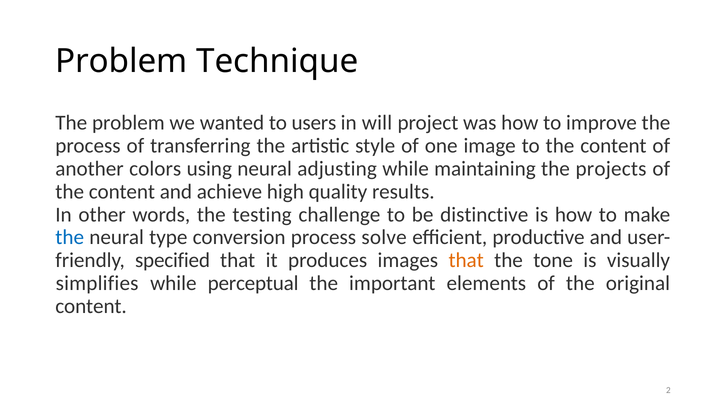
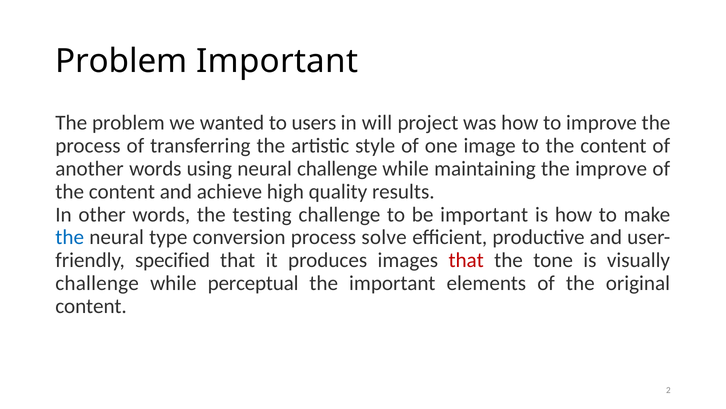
Problem Technique: Technique -> Important
another colors: colors -> words
neural adjusting: adjusting -> challenge
the projects: projects -> improve
be distinctive: distinctive -> important
that at (466, 260) colour: orange -> red
simplifies at (97, 283): simplifies -> challenge
